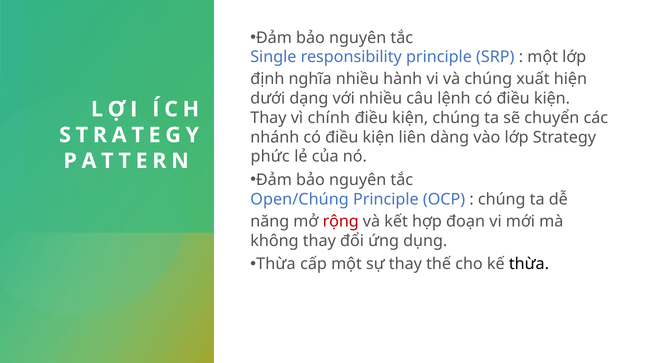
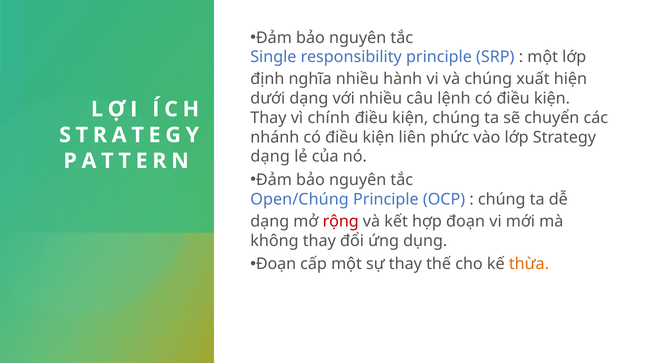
dàng: dàng -> phức
phức at (270, 157): phức -> dạng
năng at (270, 222): năng -> dạng
Thừa at (276, 264): Thừa -> Đoạn
thừa at (529, 264) colour: black -> orange
